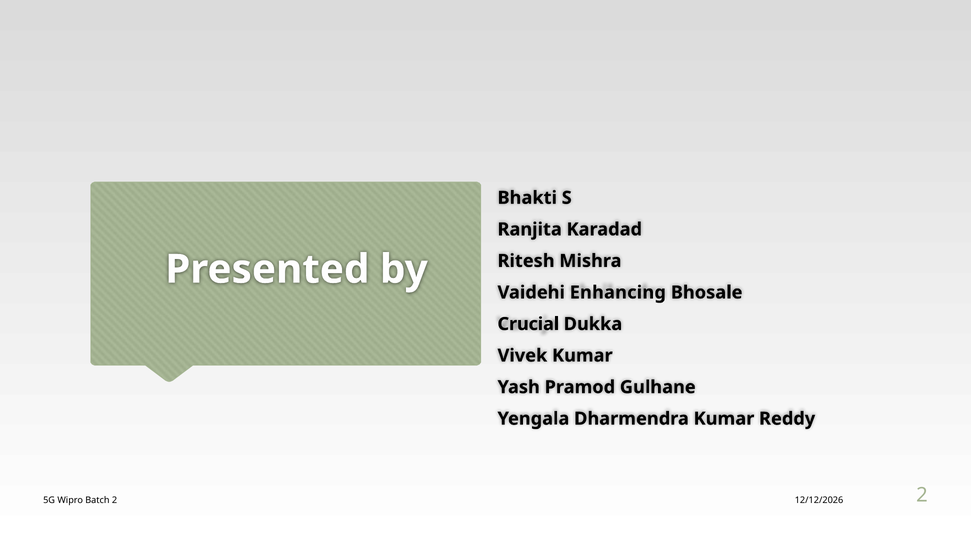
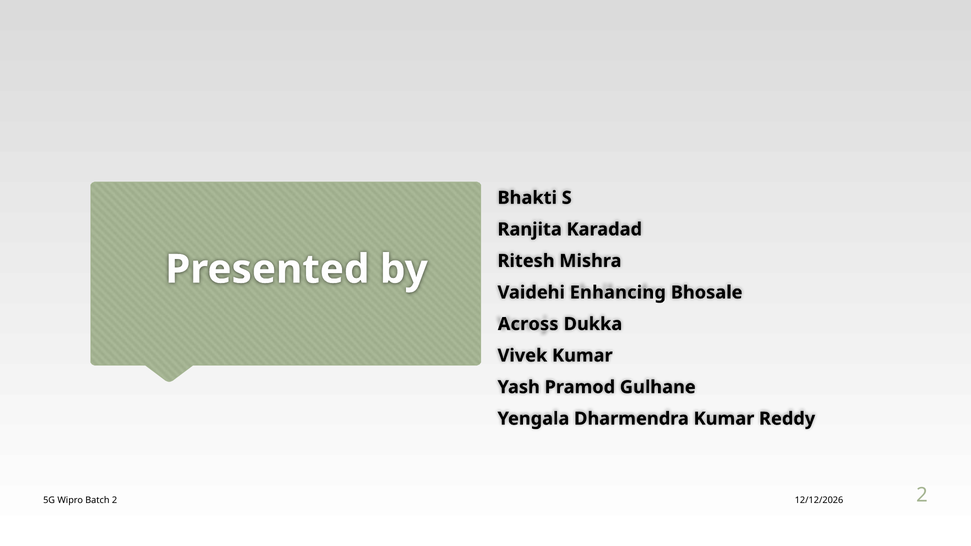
Crucial: Crucial -> Across
